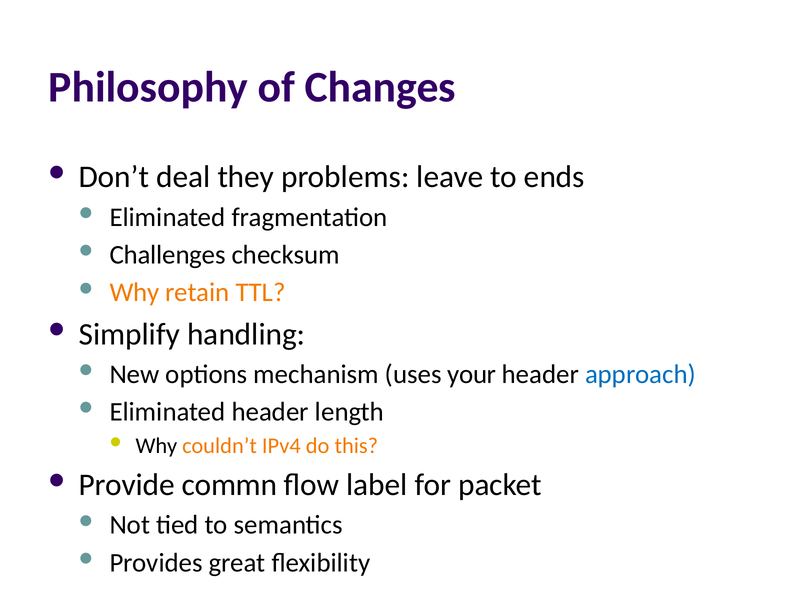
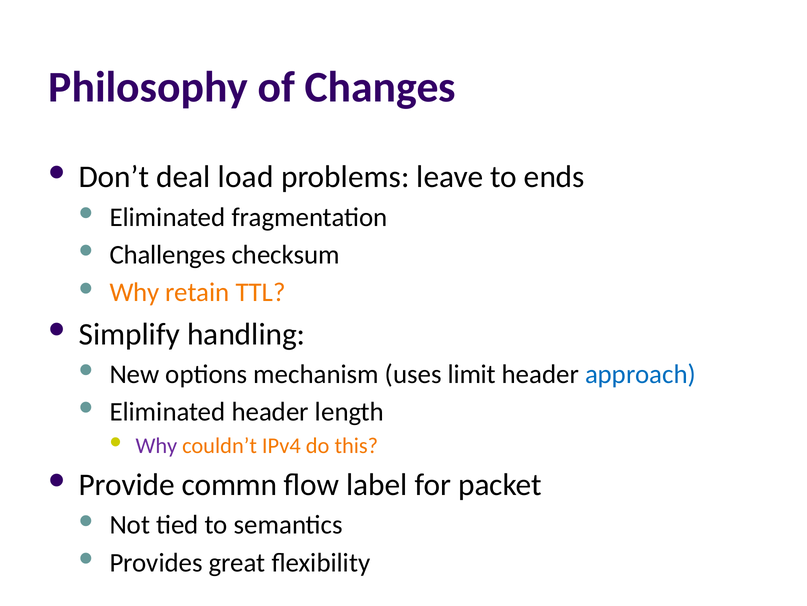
they: they -> load
your: your -> limit
Why at (156, 445) colour: black -> purple
